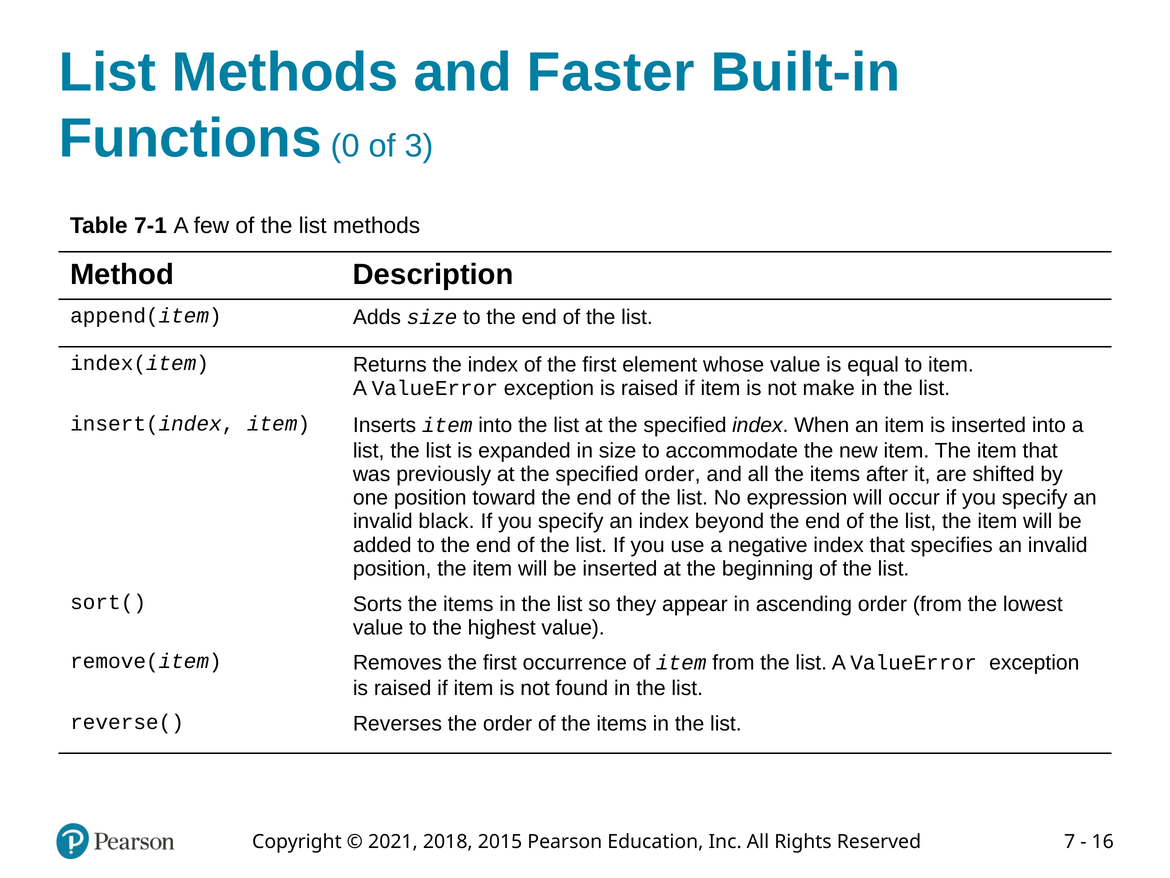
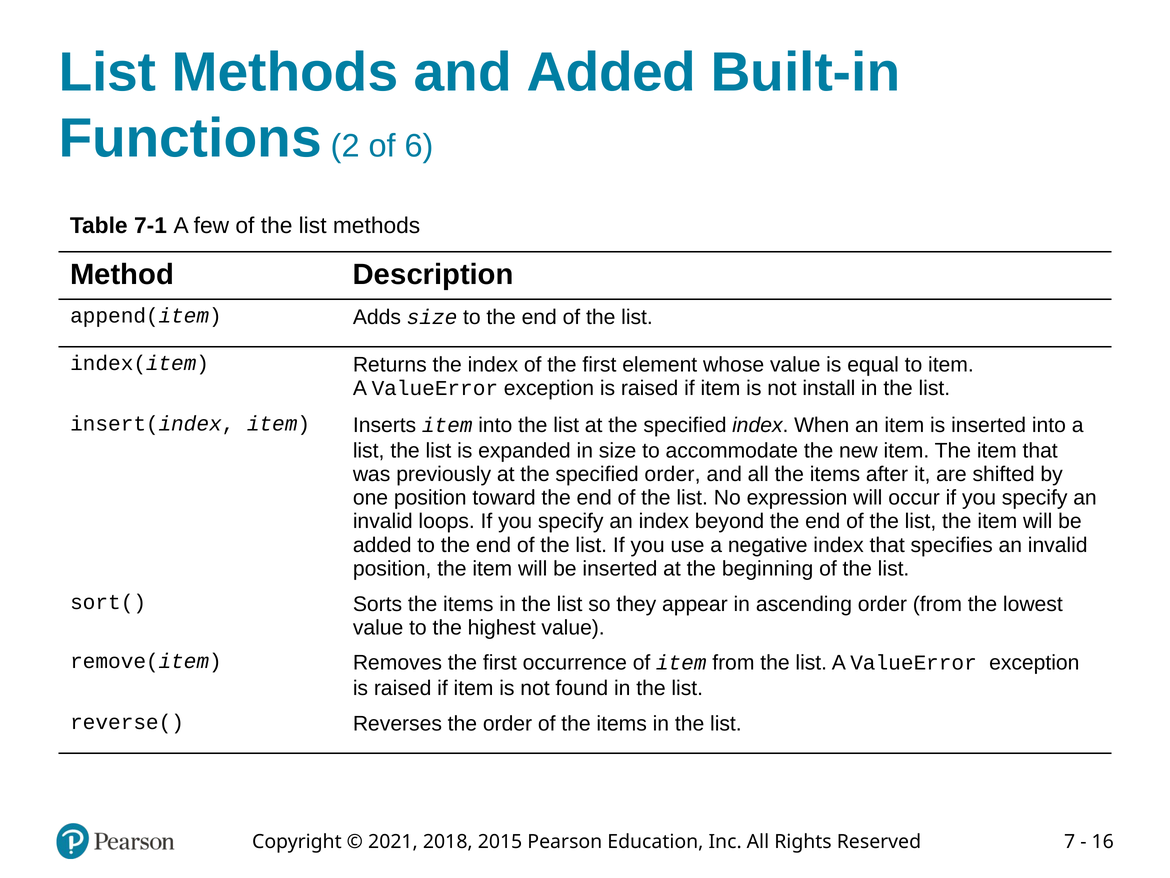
and Faster: Faster -> Added
0: 0 -> 2
3: 3 -> 6
make: make -> install
black: black -> loops
